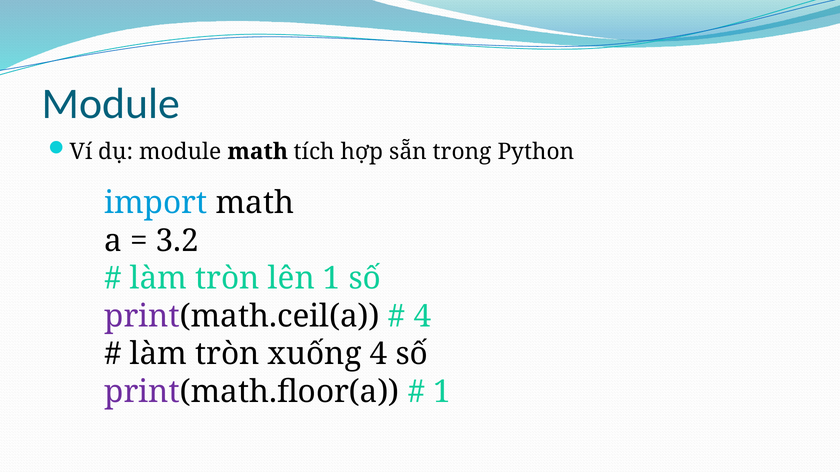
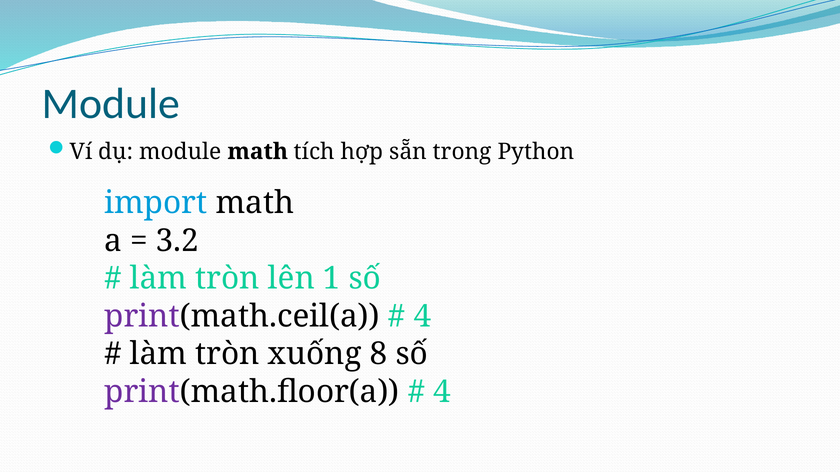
xuống 4: 4 -> 8
1 at (442, 392): 1 -> 4
